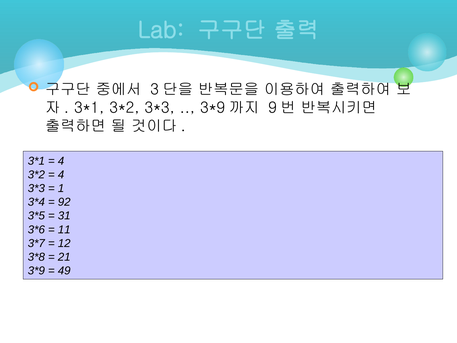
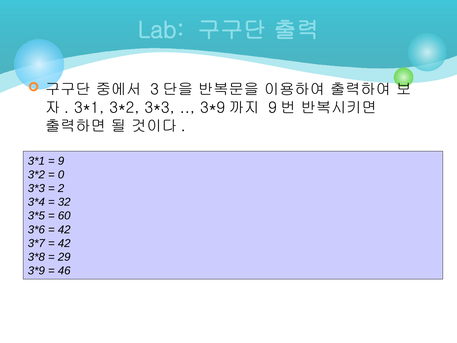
4 at (61, 161): 4 -> 9
4 at (61, 175): 4 -> 0
1: 1 -> 2
92: 92 -> 32
31: 31 -> 60
11 at (64, 229): 11 -> 42
12 at (64, 243): 12 -> 42
21: 21 -> 29
49: 49 -> 46
